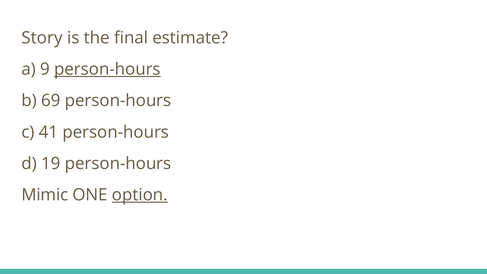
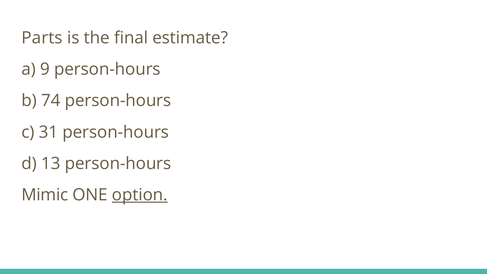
Story: Story -> Parts
person-hours at (107, 69) underline: present -> none
69: 69 -> 74
41: 41 -> 31
19: 19 -> 13
